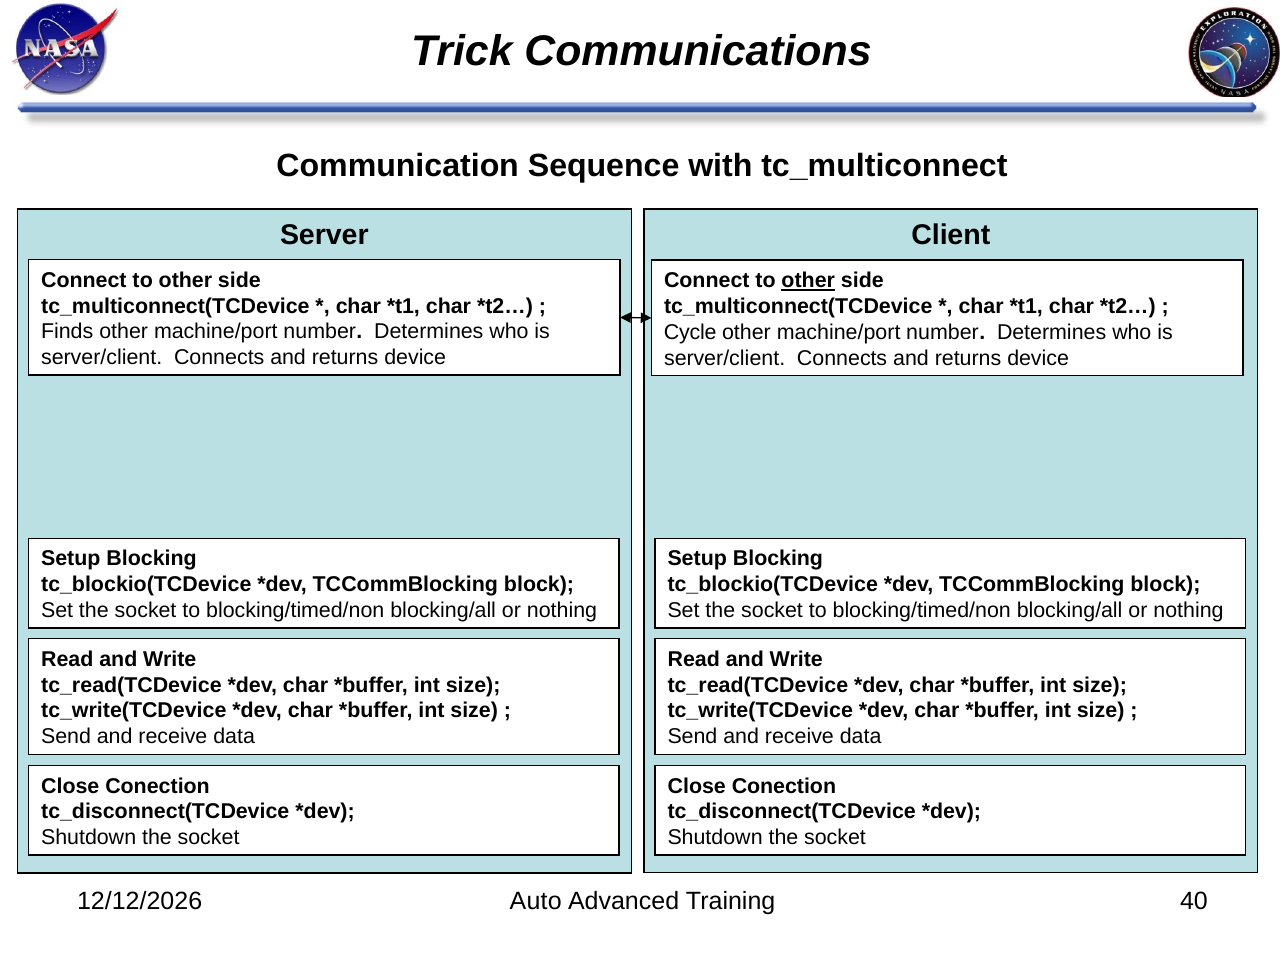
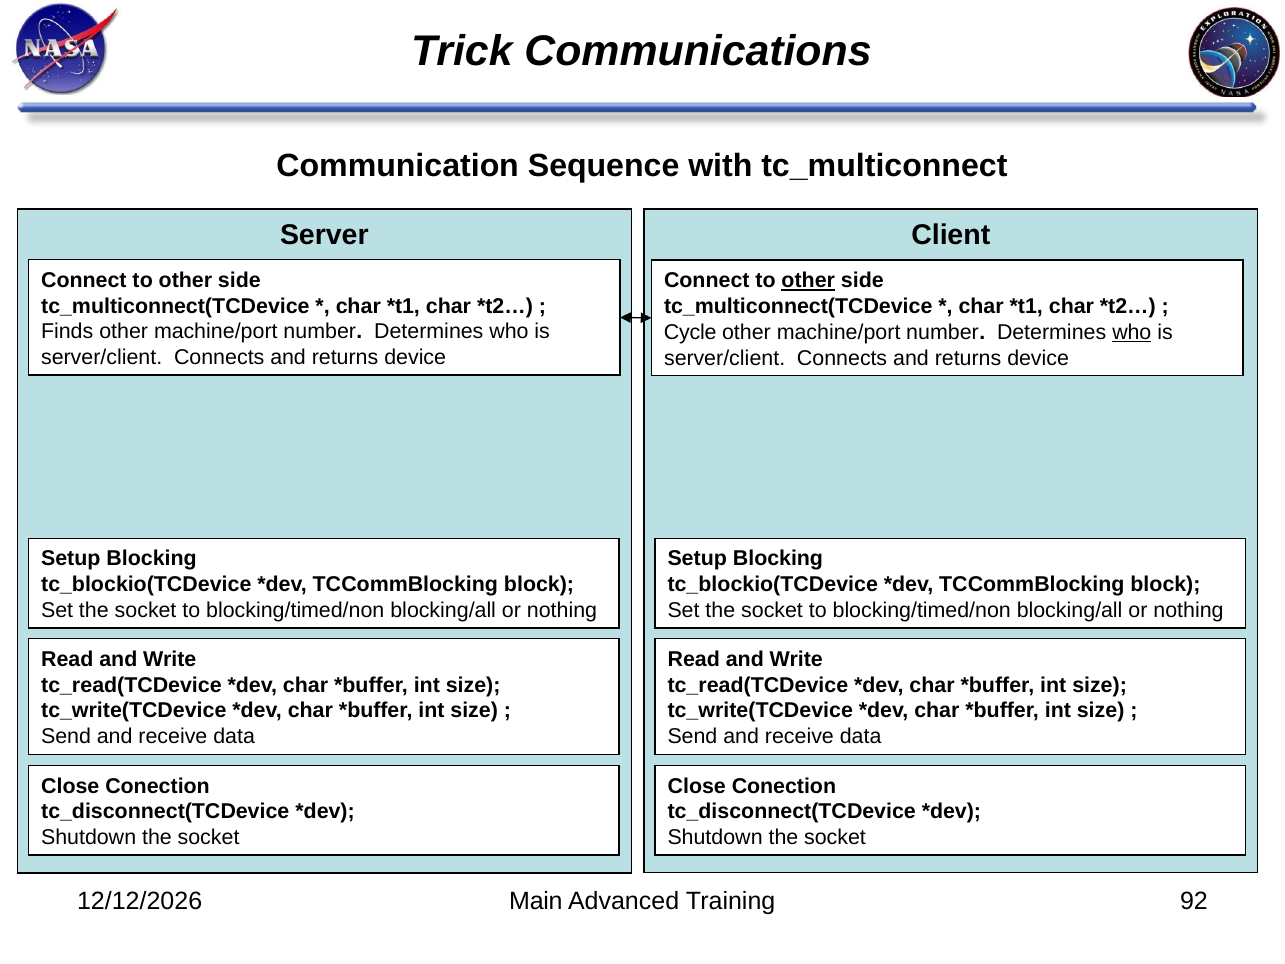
who at (1132, 332) underline: none -> present
Auto: Auto -> Main
40: 40 -> 92
